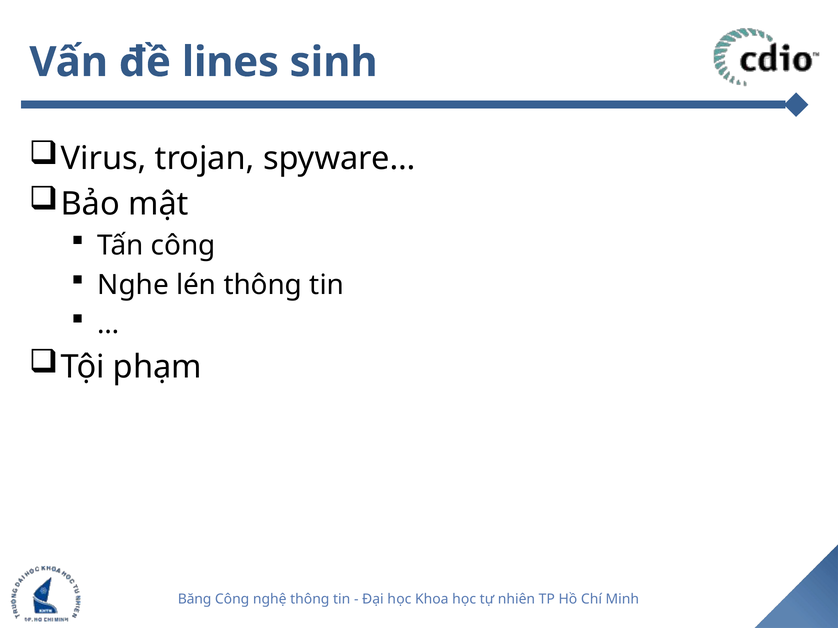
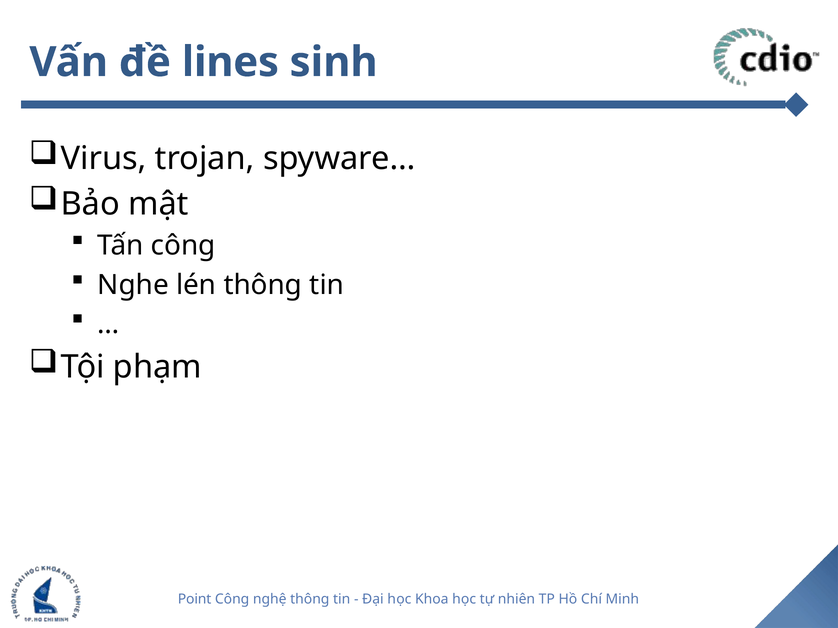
Băng: Băng -> Point
